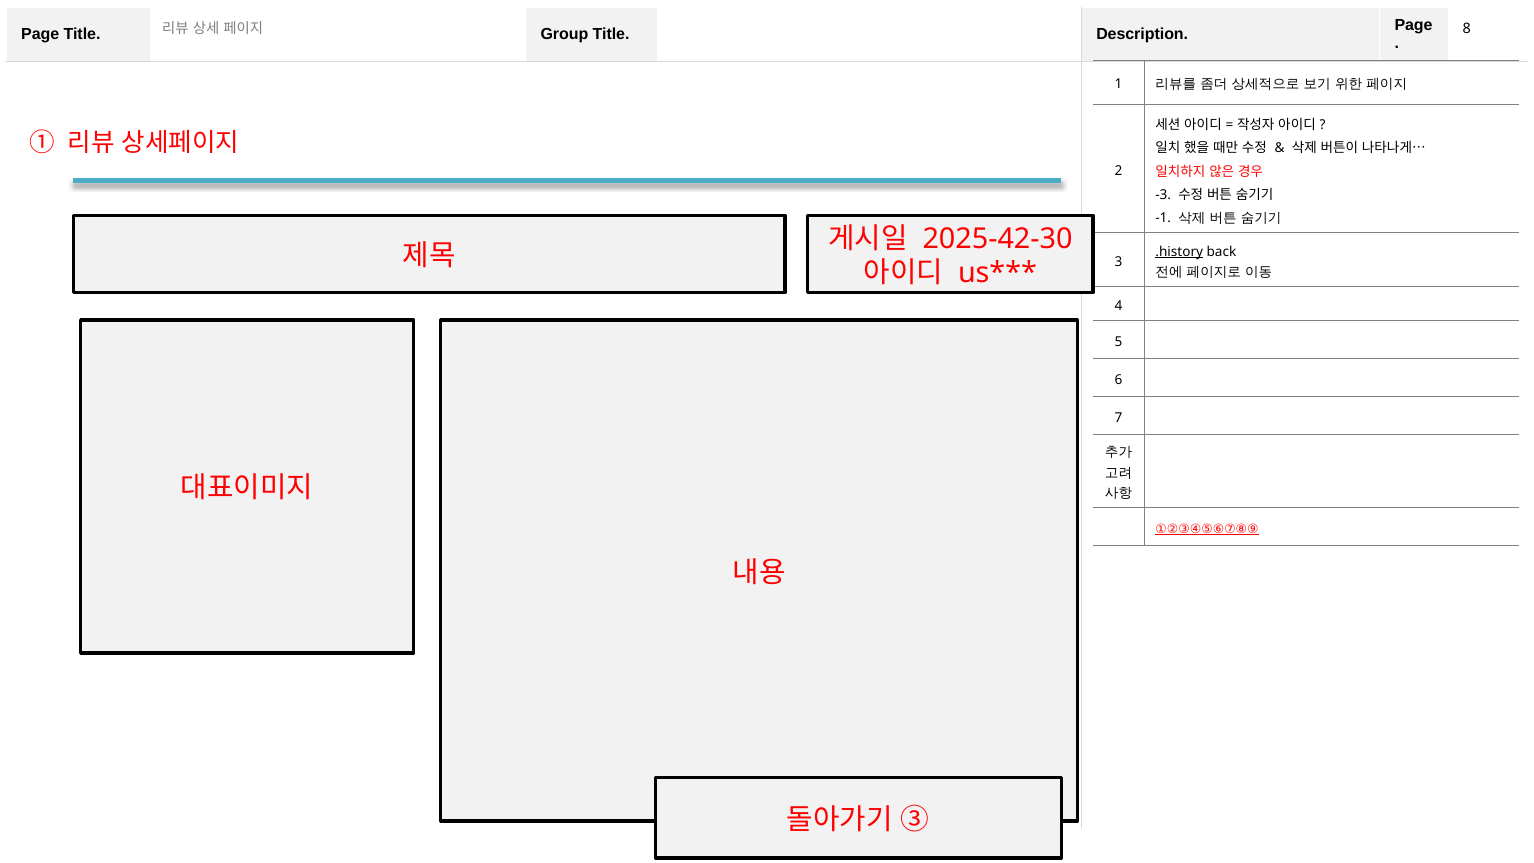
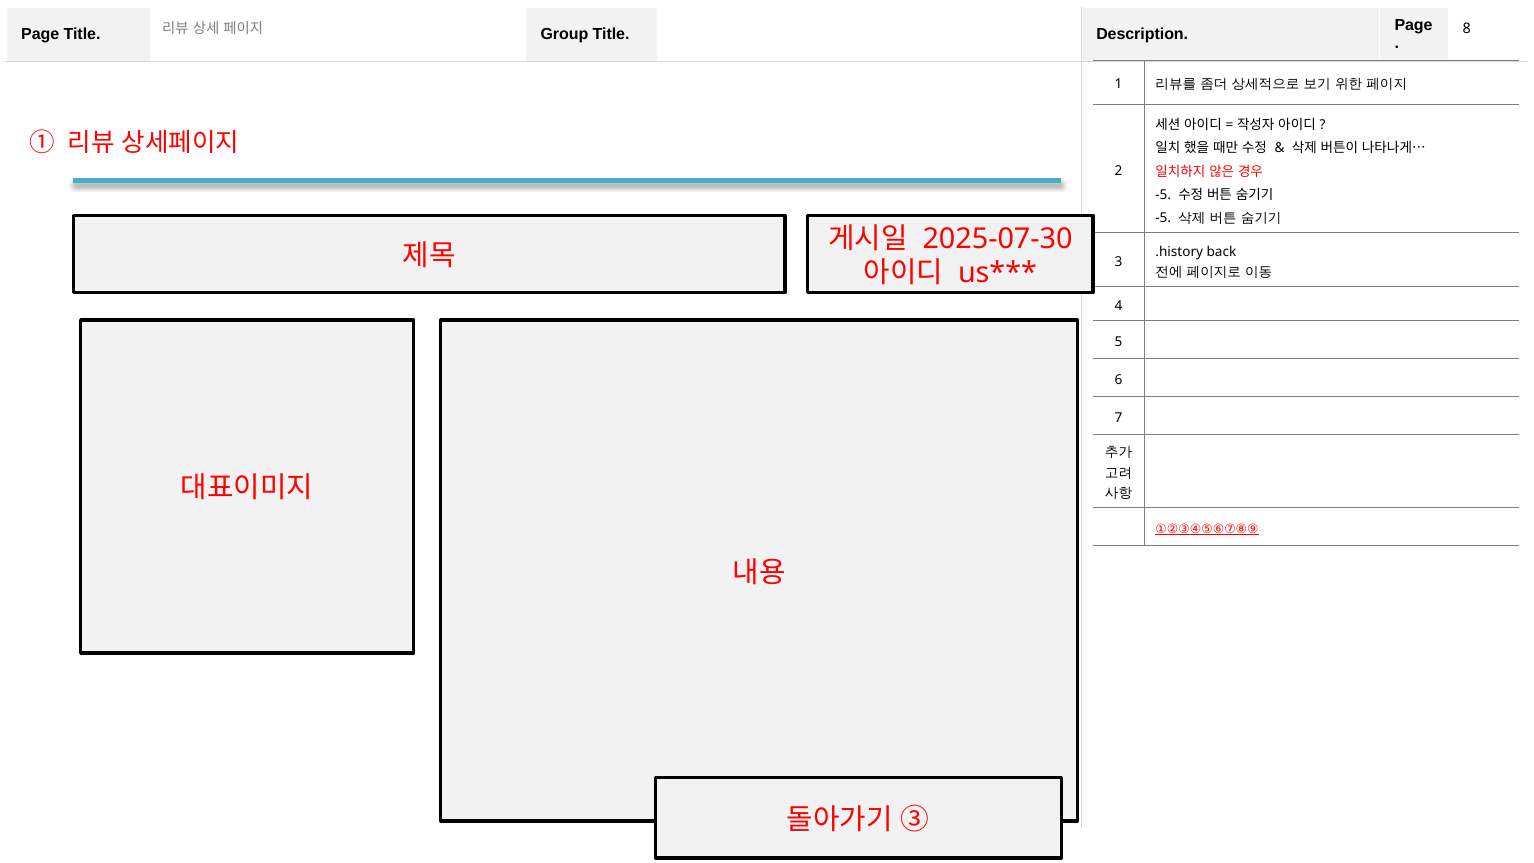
-3 at (1163, 195): -3 -> -5
-1 at (1163, 218): -1 -> -5
2025-42-30: 2025-42-30 -> 2025-07-30
.history underline: present -> none
